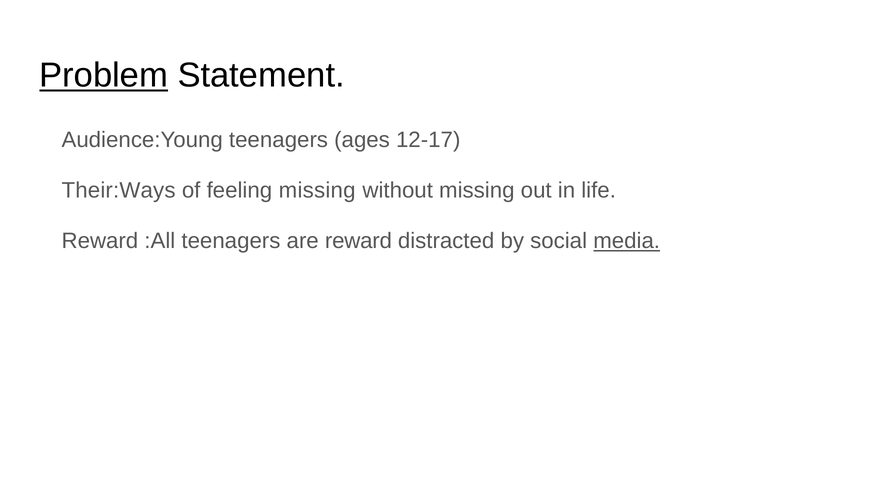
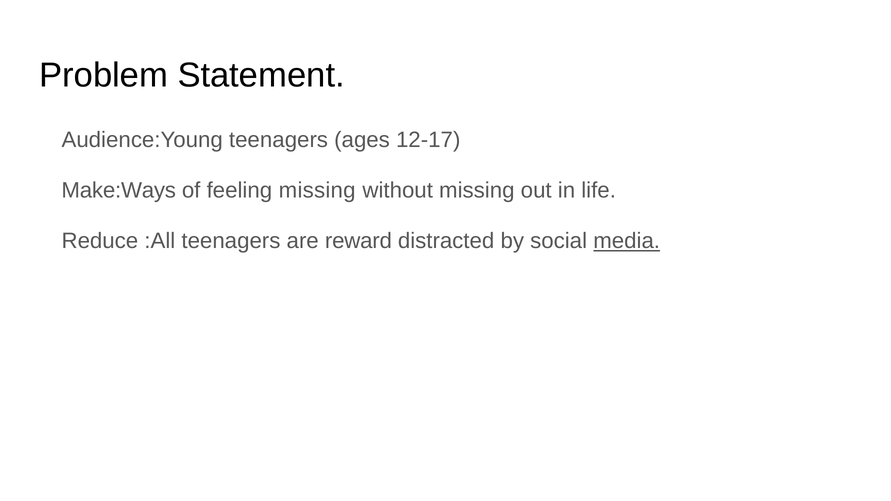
Problem underline: present -> none
Their:Ways: Their:Ways -> Make:Ways
Reward at (100, 241): Reward -> Reduce
